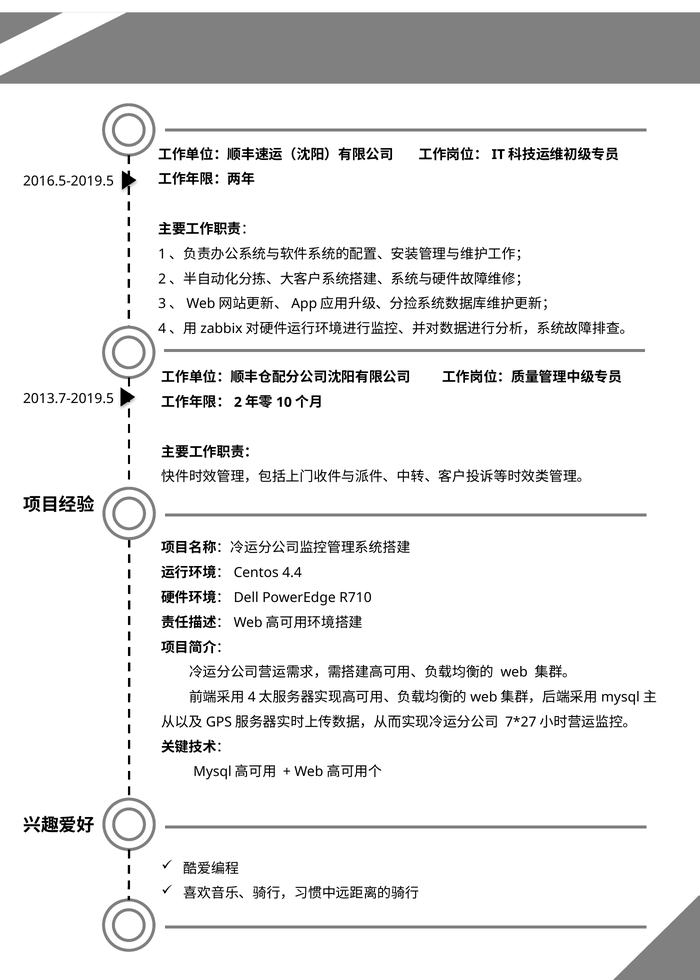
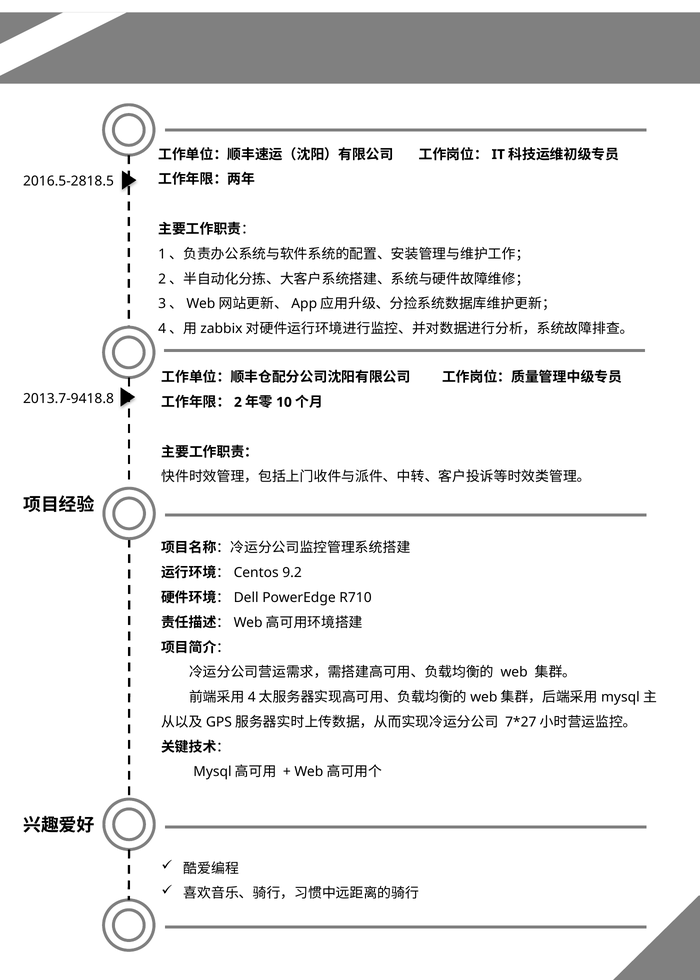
2016.5-2019.5: 2016.5-2019.5 -> 2016.5-2818.5
2013.7-2019.5: 2013.7-2019.5 -> 2013.7-9418.8
4.4: 4.4 -> 9.2
